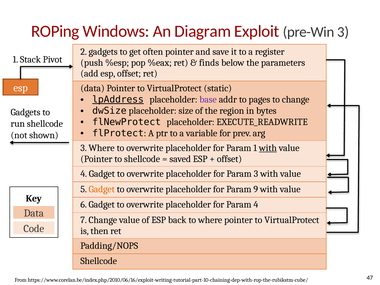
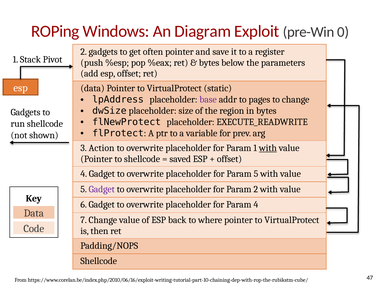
pre-Win 3: 3 -> 0
finds at (209, 63): finds -> bytes
lpAddress underline: present -> none
3 Where: Where -> Action
Param 3: 3 -> 5
Gadget at (102, 189) colour: orange -> purple
Param 9: 9 -> 2
